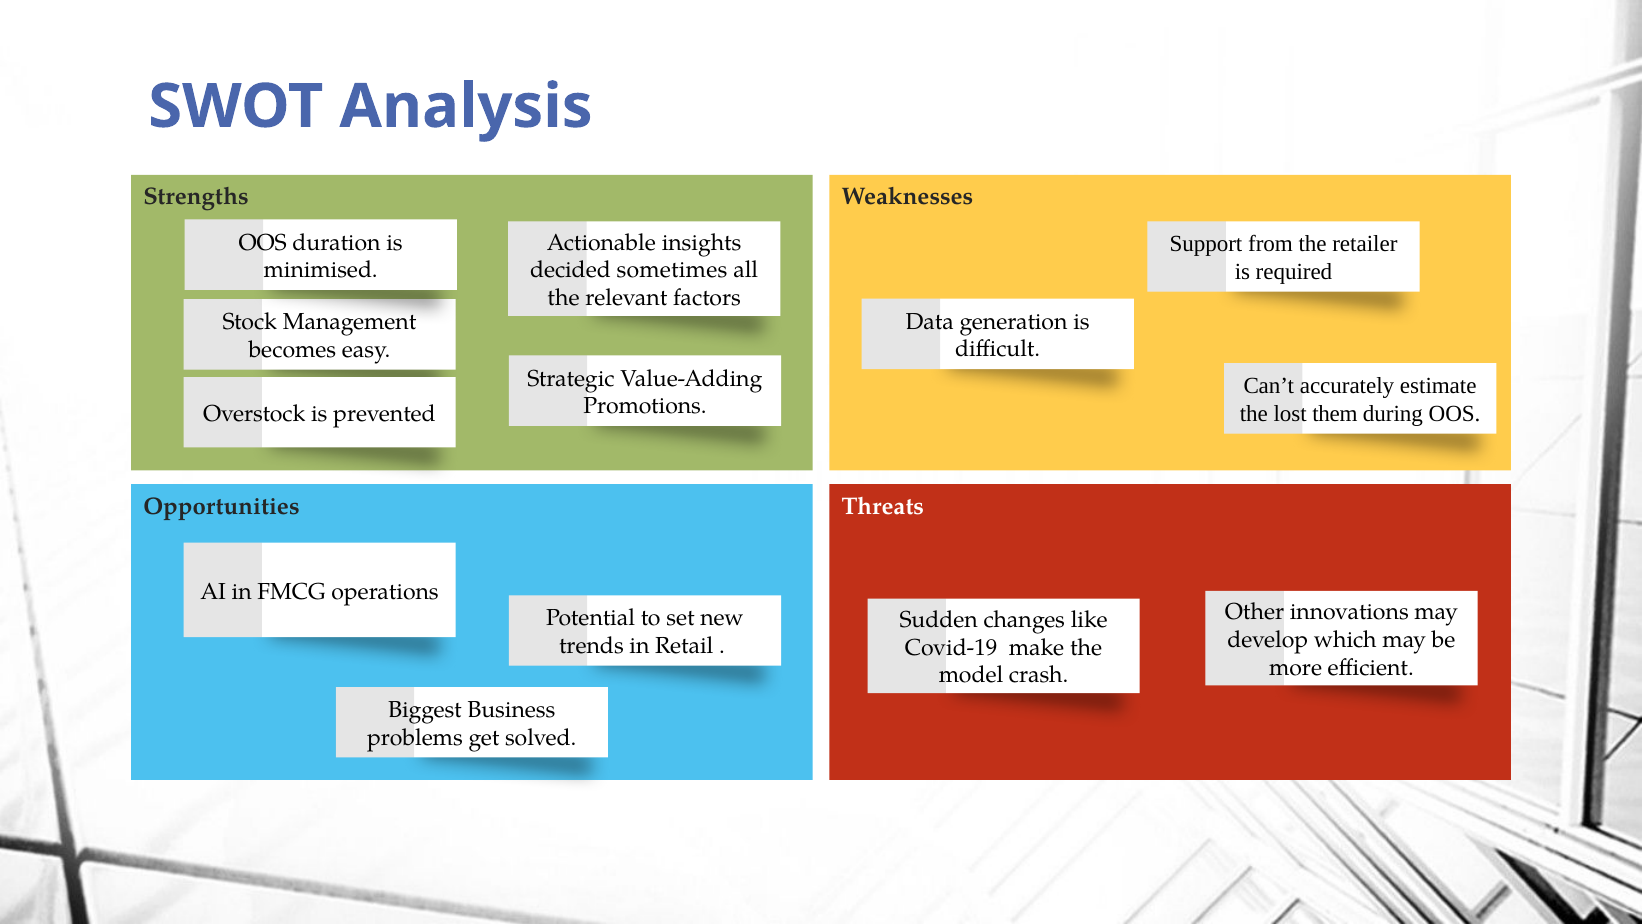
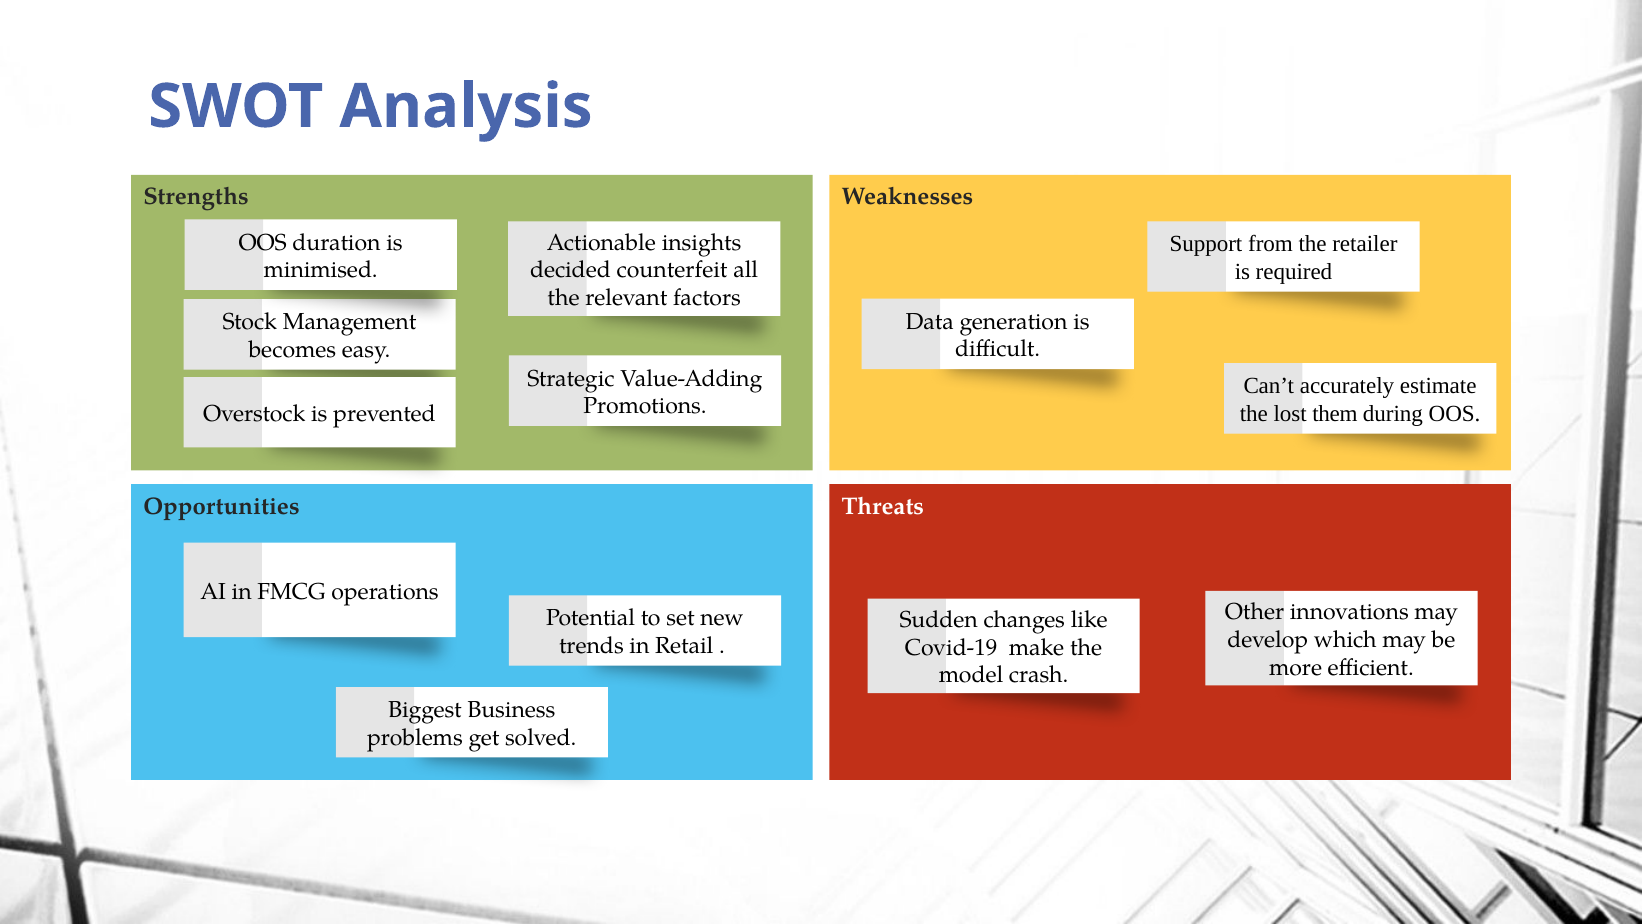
sometimes: sometimes -> counterfeit
